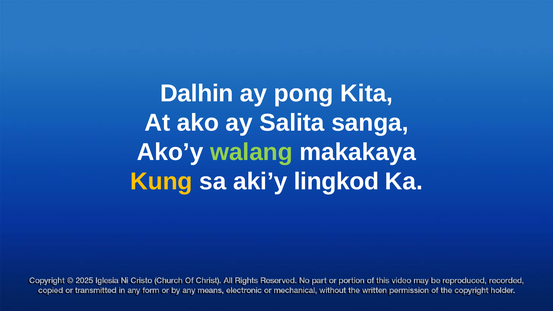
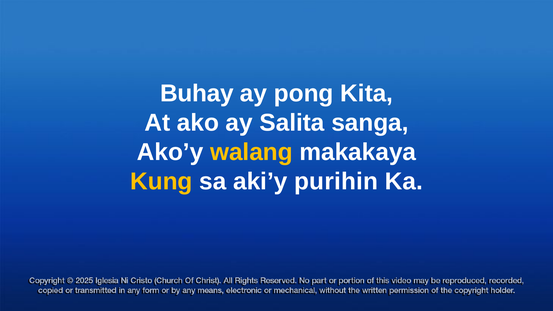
Dalhin: Dalhin -> Buhay
walang colour: light green -> yellow
lingkod: lingkod -> purihin
